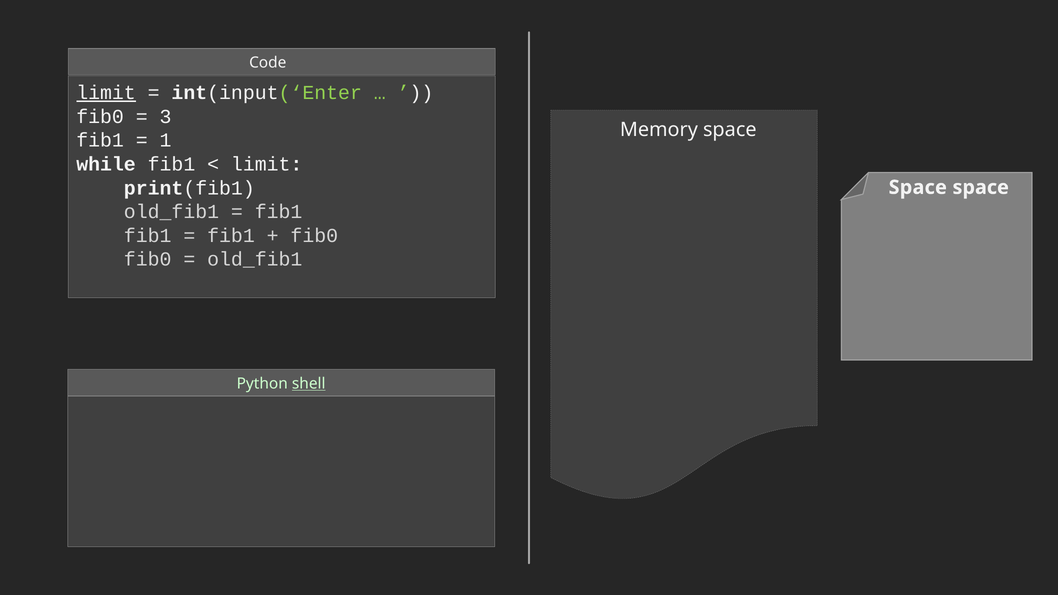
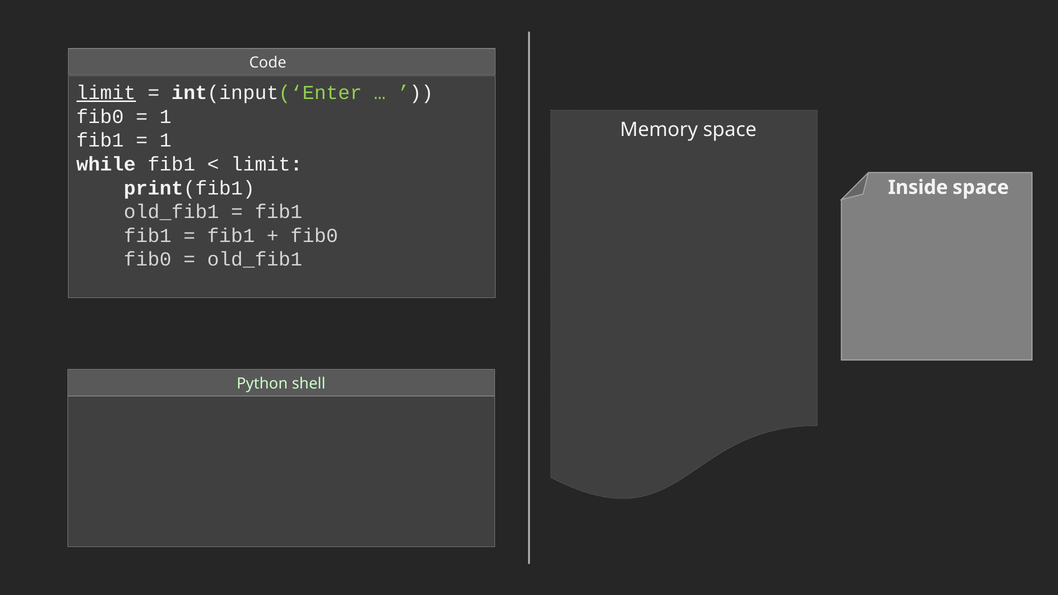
3 at (166, 117): 3 -> 1
Space at (918, 187): Space -> Inside
shell underline: present -> none
